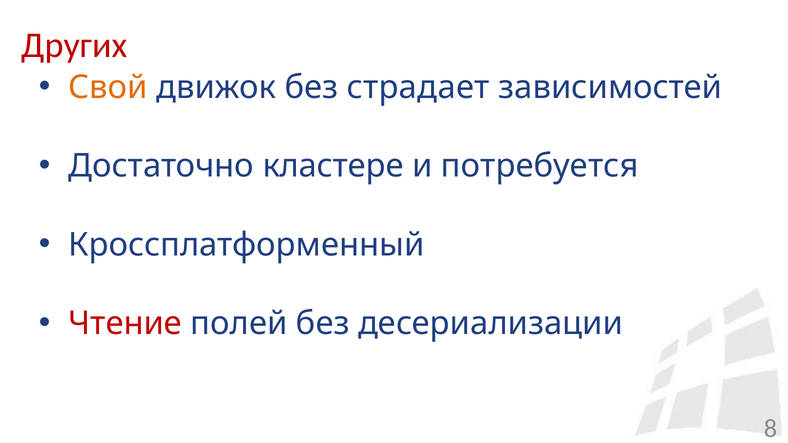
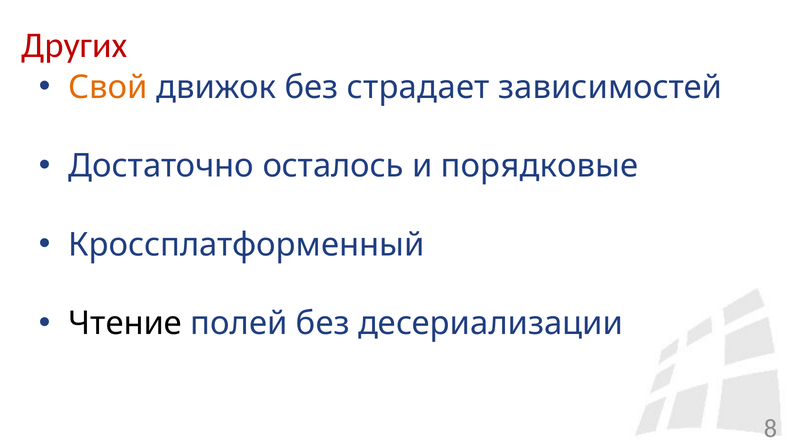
кластере: кластере -> осталось
потребуется: потребуется -> порядковые
Чтение colour: red -> black
